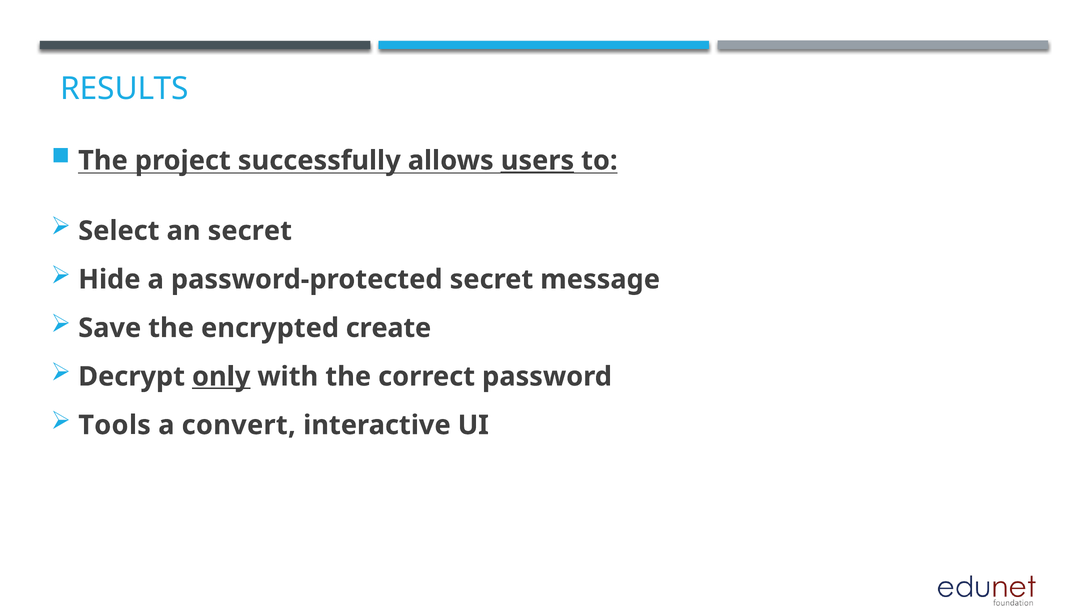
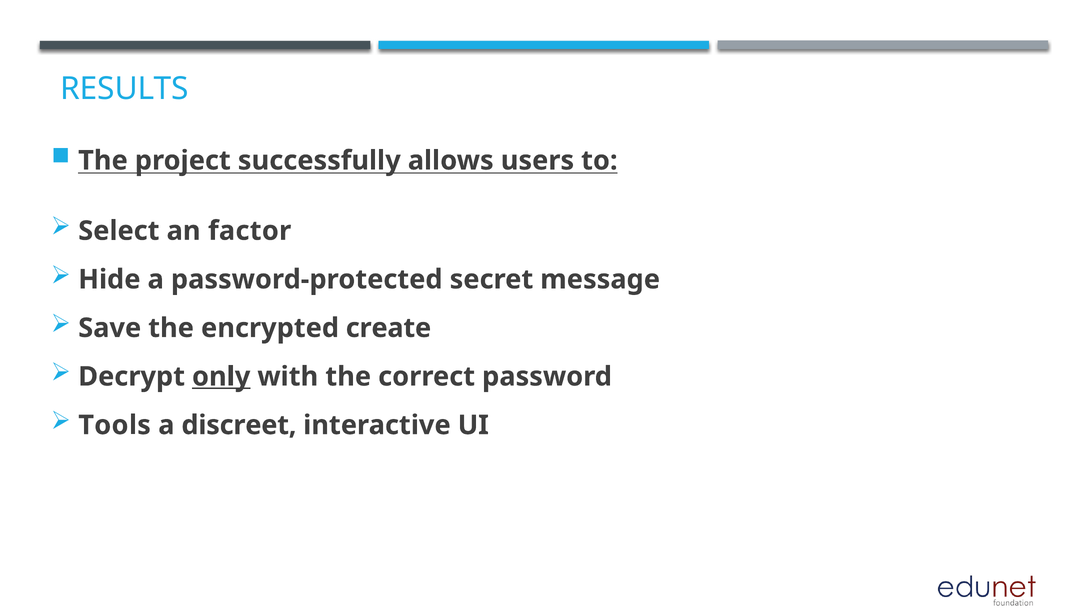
users underline: present -> none
an secret: secret -> factor
convert: convert -> discreet
